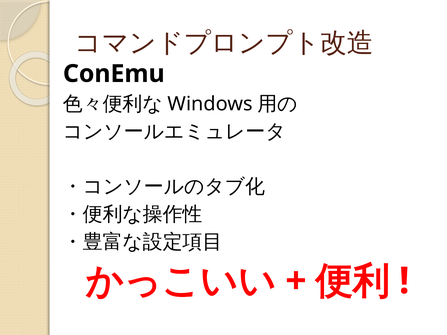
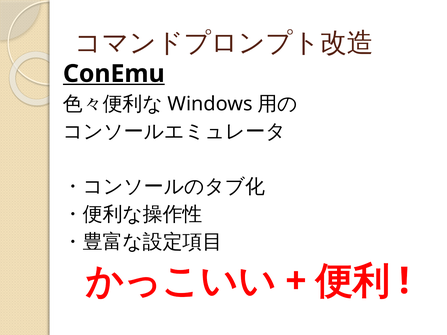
ConEmu underline: none -> present
